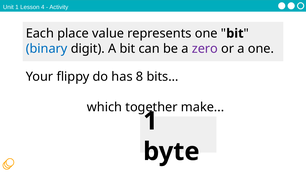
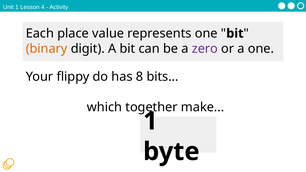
binary colour: blue -> orange
